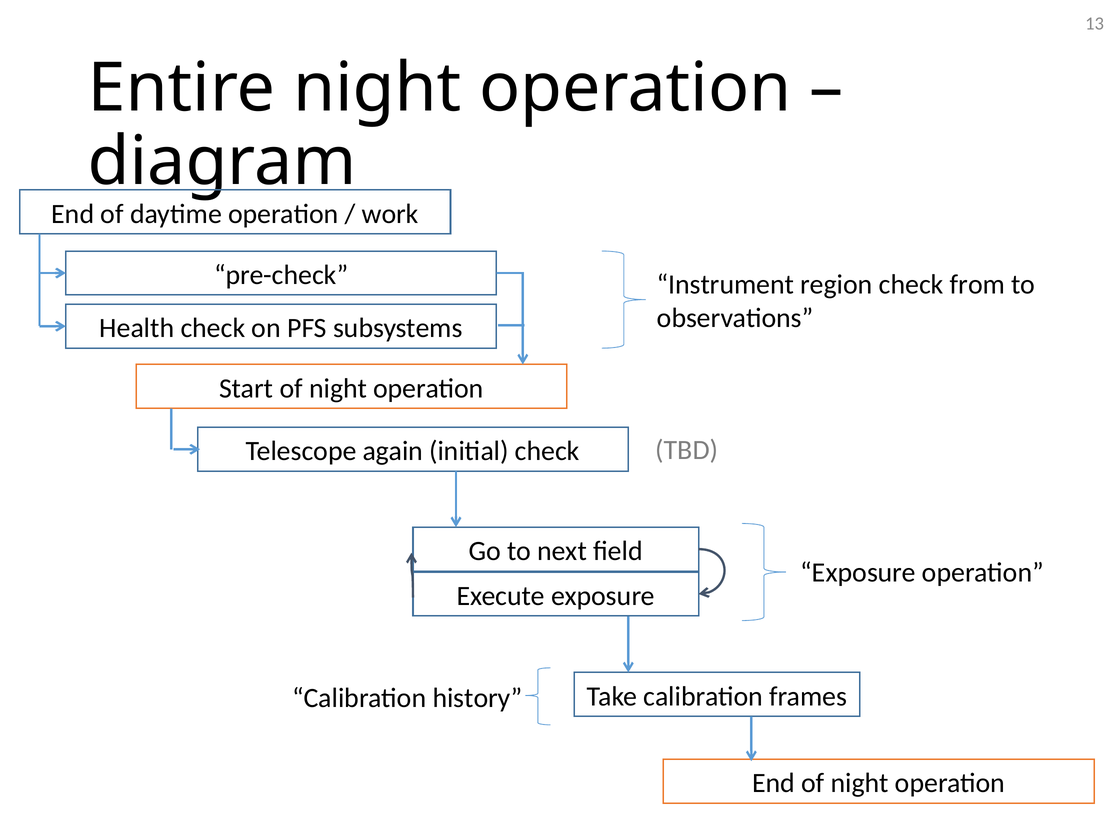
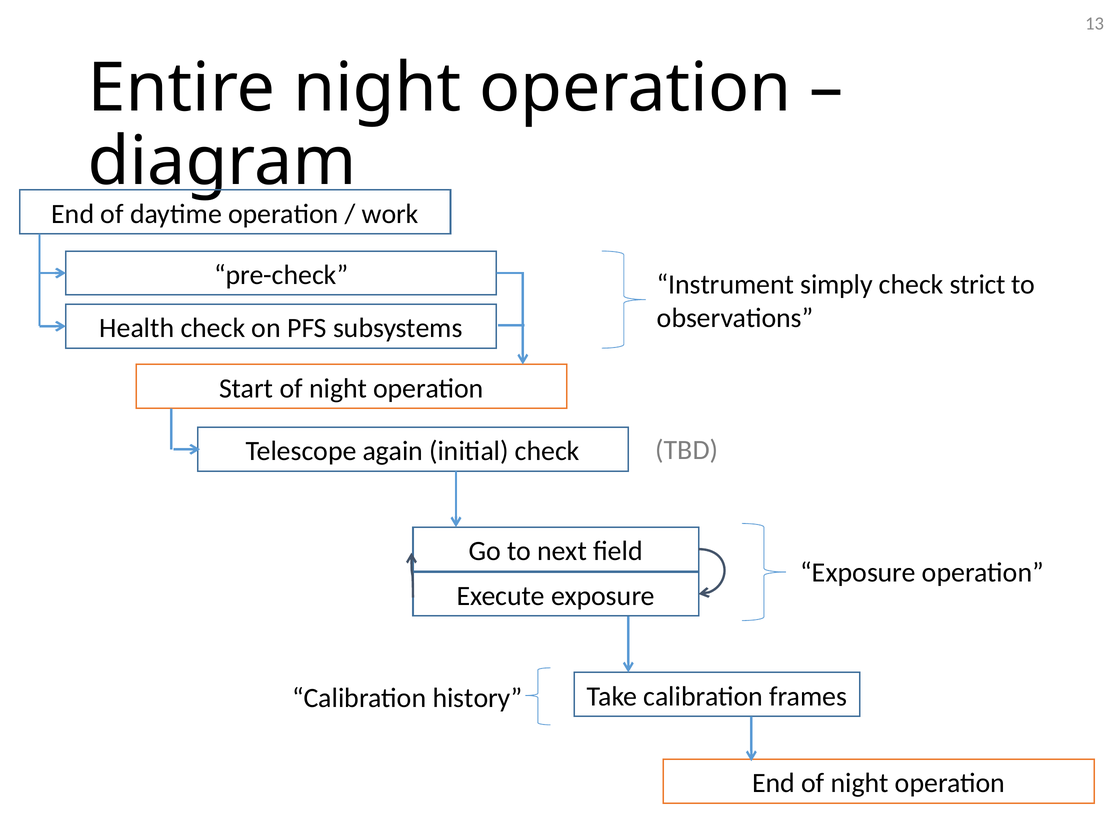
region: region -> simply
from: from -> strict
